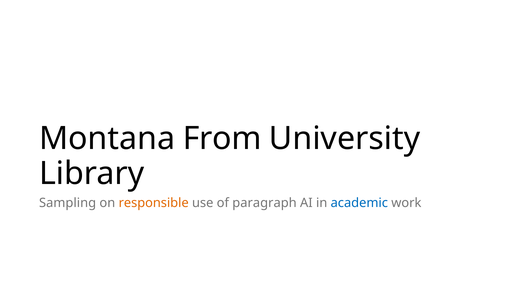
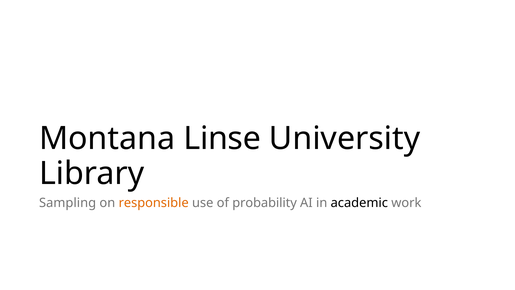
From: From -> Linse
paragraph: paragraph -> probability
academic colour: blue -> black
